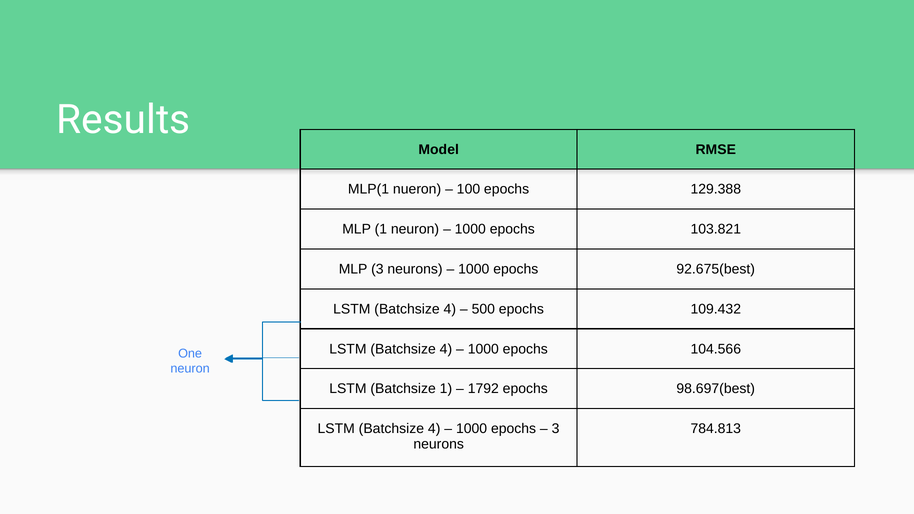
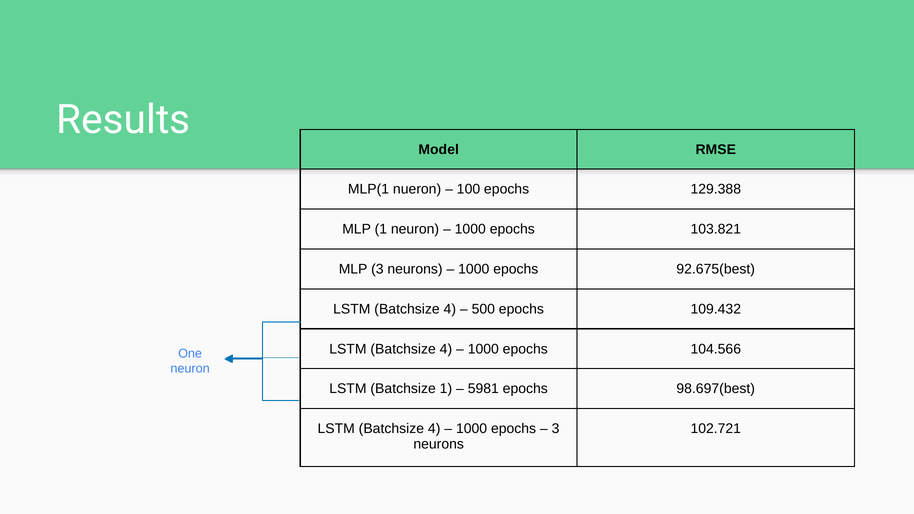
1792: 1792 -> 5981
784.813: 784.813 -> 102.721
